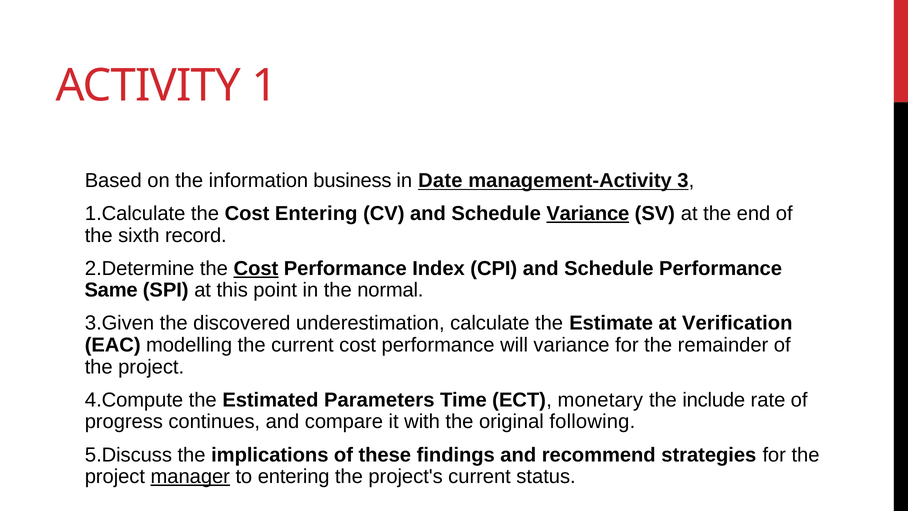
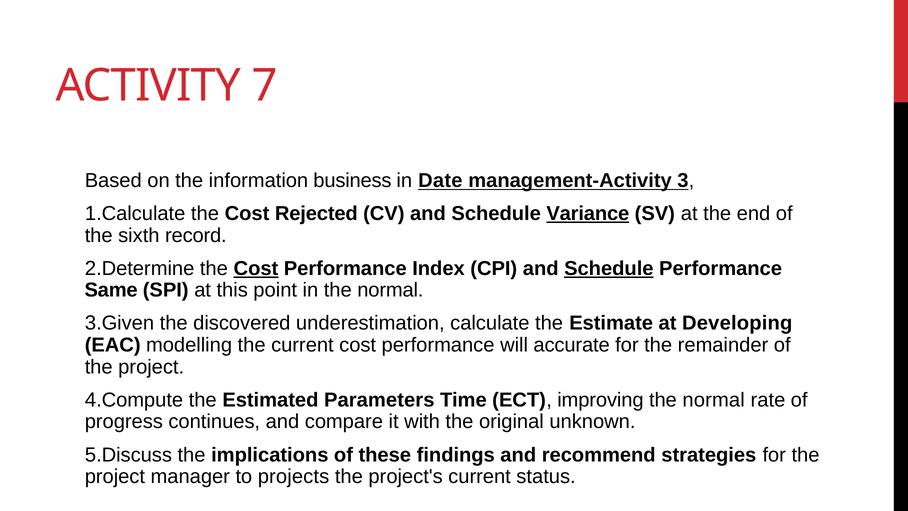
1: 1 -> 7
Cost Entering: Entering -> Rejected
Schedule at (609, 268) underline: none -> present
Verification: Verification -> Developing
will variance: variance -> accurate
monetary: monetary -> improving
include at (714, 400): include -> normal
following: following -> unknown
manager underline: present -> none
to entering: entering -> projects
